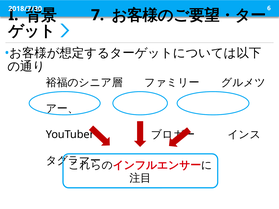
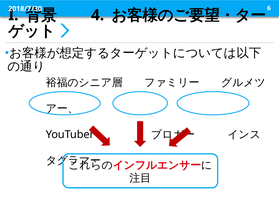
7: 7 -> 4
